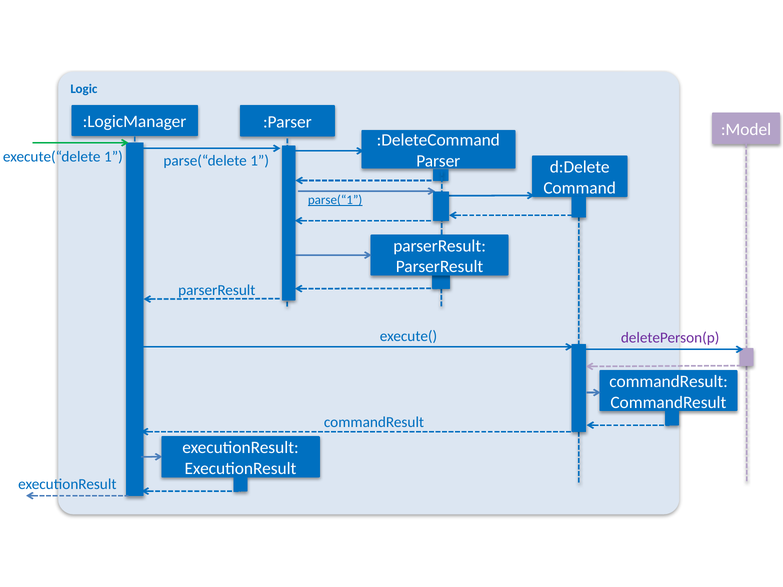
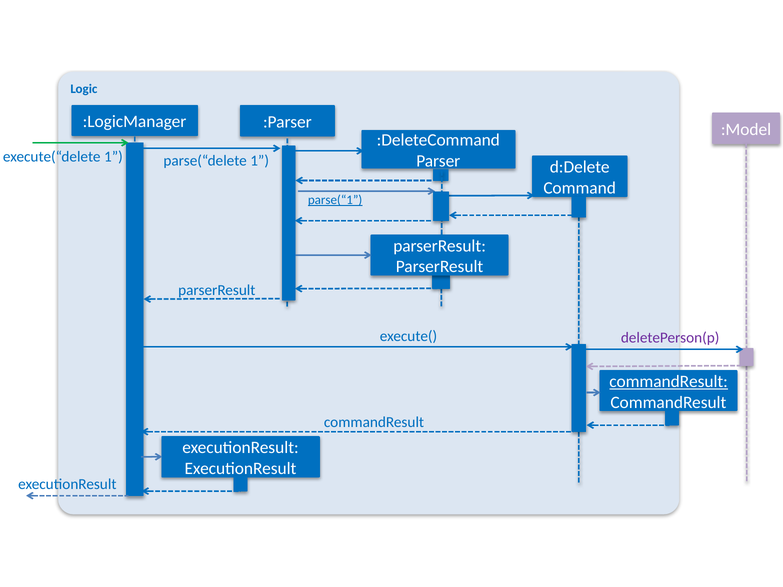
commandResult at (669, 382) underline: none -> present
